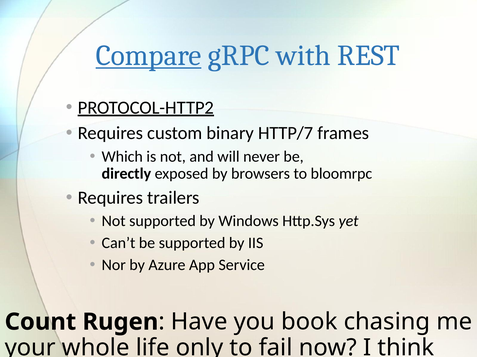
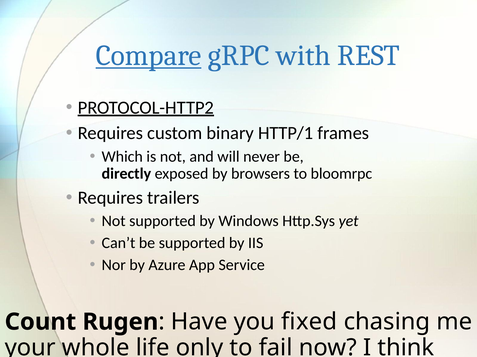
HTTP/7: HTTP/7 -> HTTP/1
book: book -> fixed
